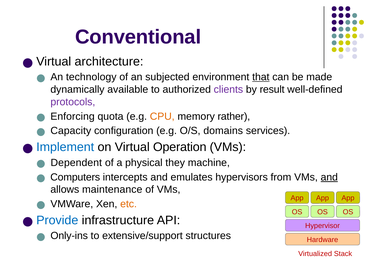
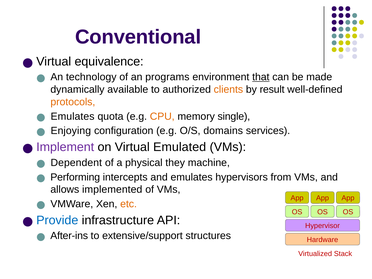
architecture: architecture -> equivalence
subjected: subjected -> programs
clients colour: purple -> orange
protocols colour: purple -> orange
Enforcing at (73, 116): Enforcing -> Emulates
rather: rather -> single
Capacity: Capacity -> Enjoying
Implement colour: blue -> purple
Operation: Operation -> Emulated
Computers: Computers -> Performing
and at (329, 177) underline: present -> none
maintenance: maintenance -> implemented
Only-ins: Only-ins -> After-ins
